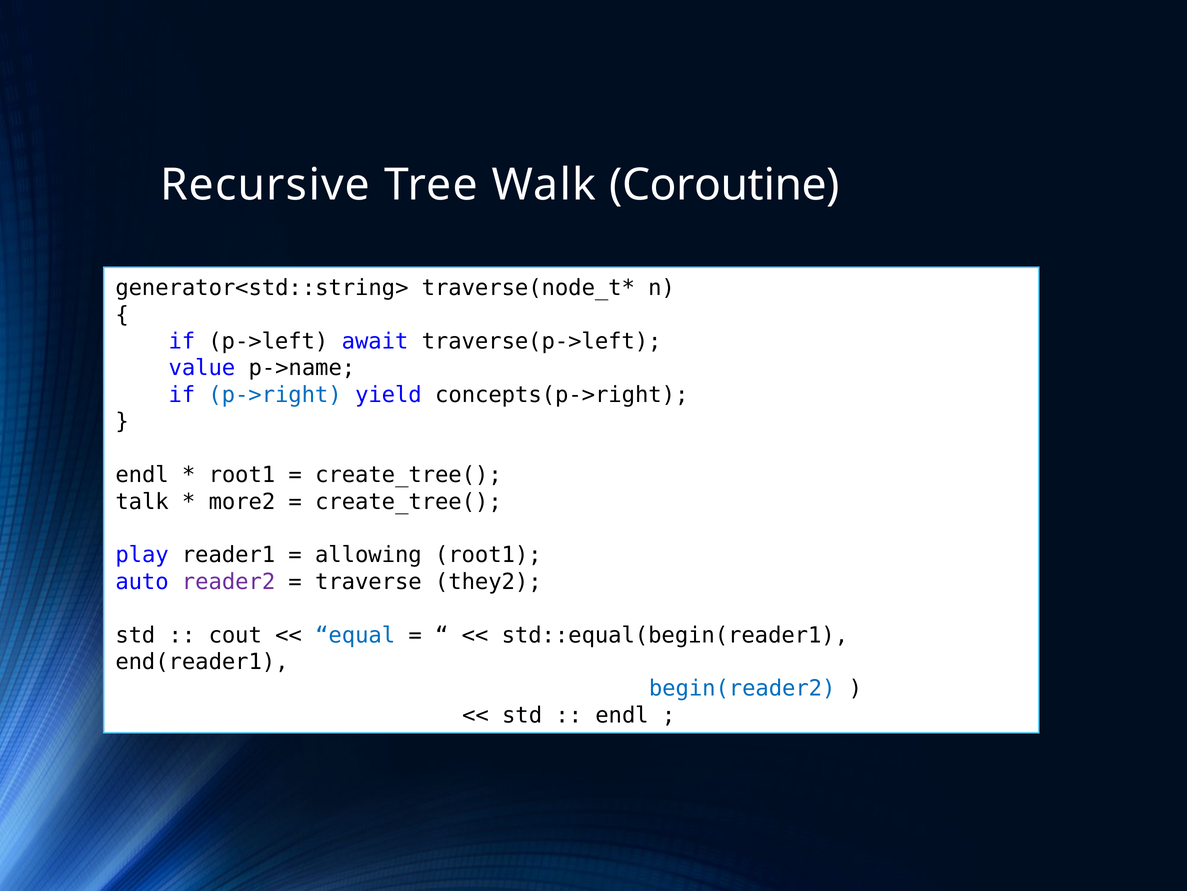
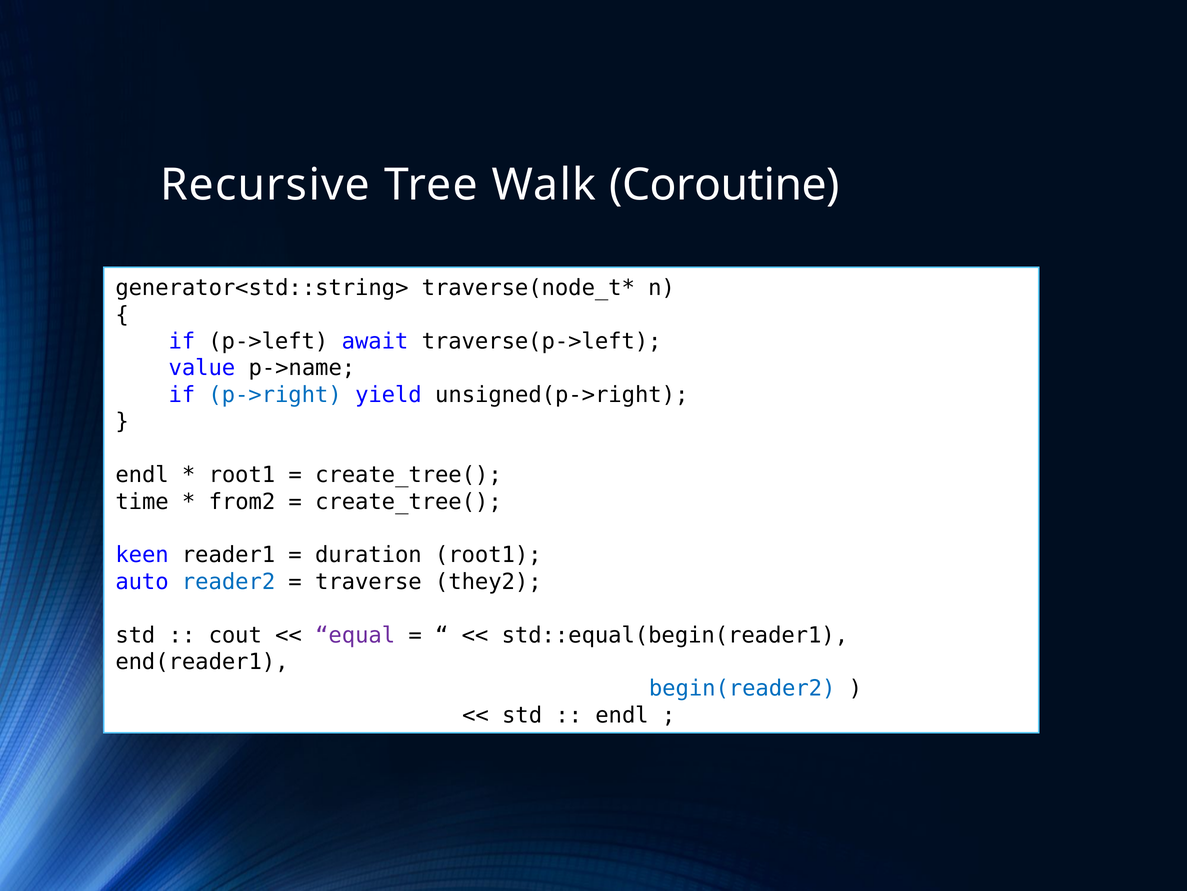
concepts(p->right: concepts(p->right -> unsigned(p->right
talk: talk -> time
more2: more2 -> from2
play: play -> keen
allowing: allowing -> duration
reader2 colour: purple -> blue
equal colour: blue -> purple
